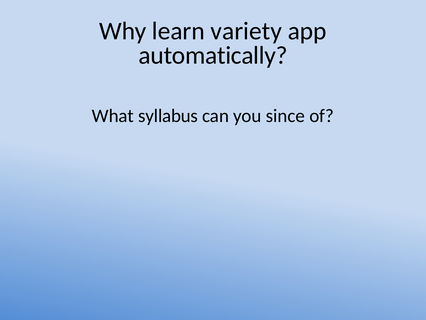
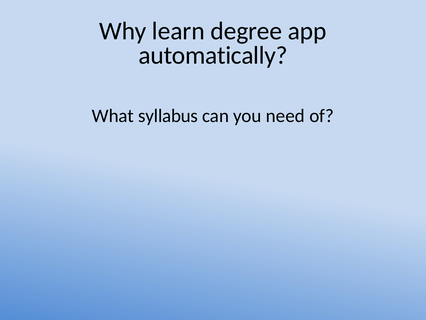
variety: variety -> degree
since: since -> need
